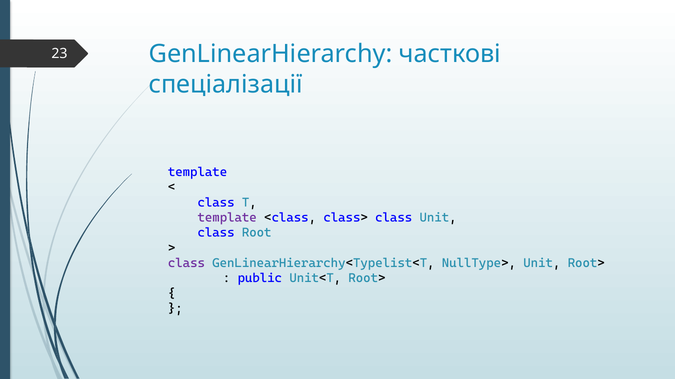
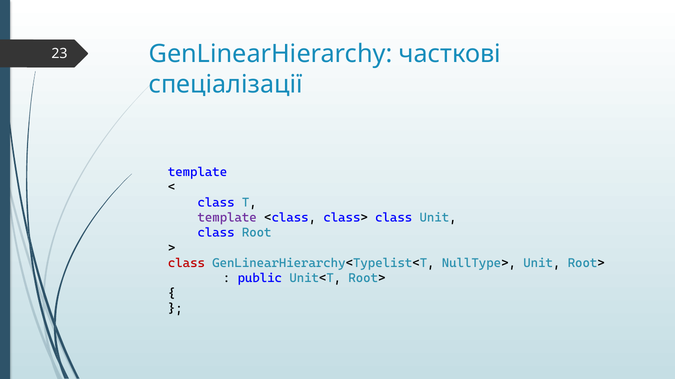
class at (186, 264) colour: purple -> red
